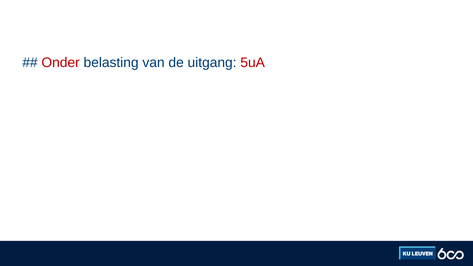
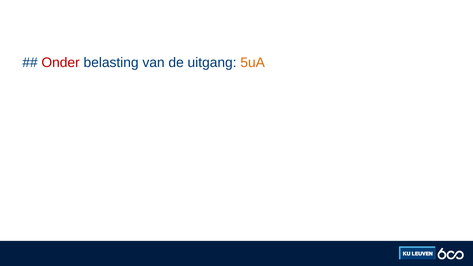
5uA colour: red -> orange
